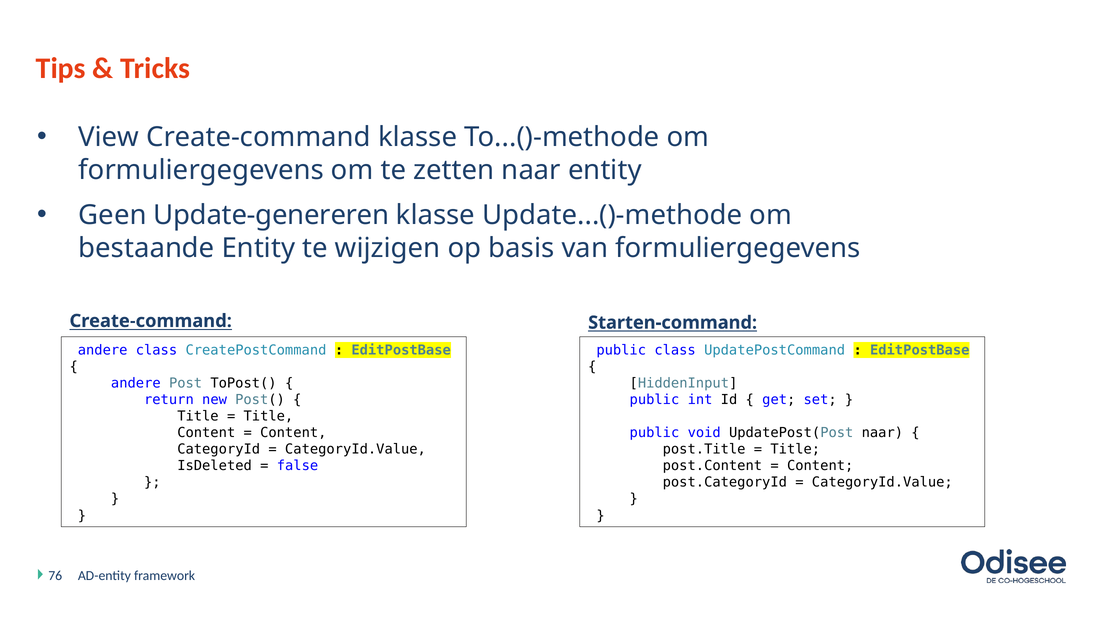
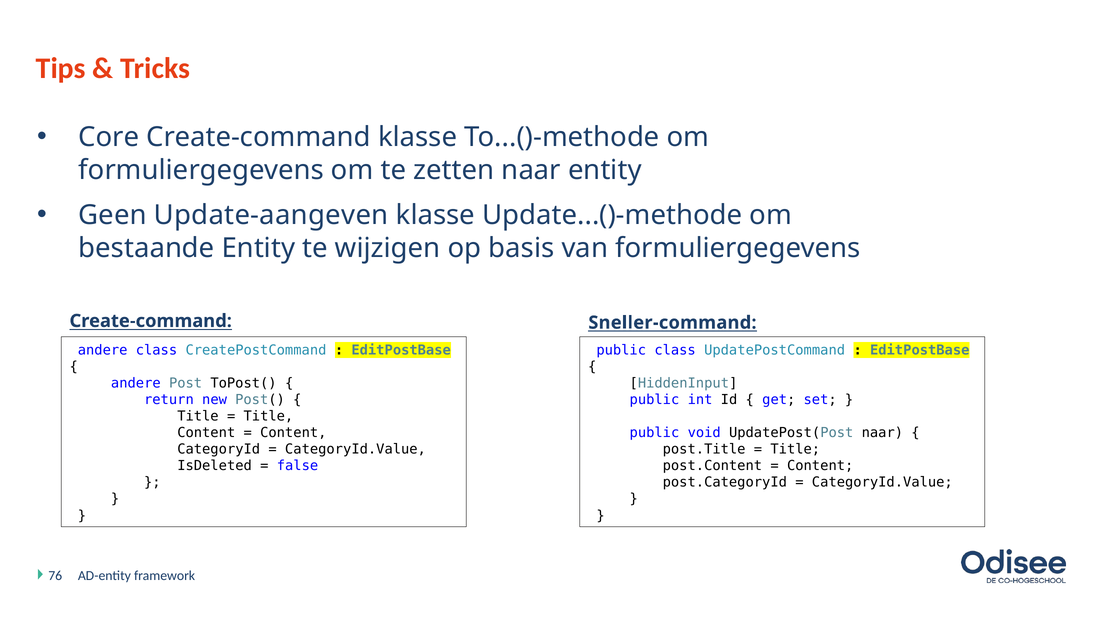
View: View -> Core
Update-genereren: Update-genereren -> Update-aangeven
Starten-command: Starten-command -> Sneller-command
